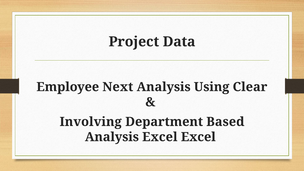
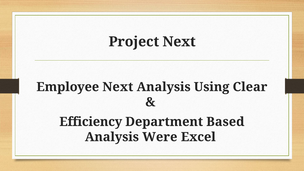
Project Data: Data -> Next
Involving: Involving -> Efficiency
Analysis Excel: Excel -> Were
